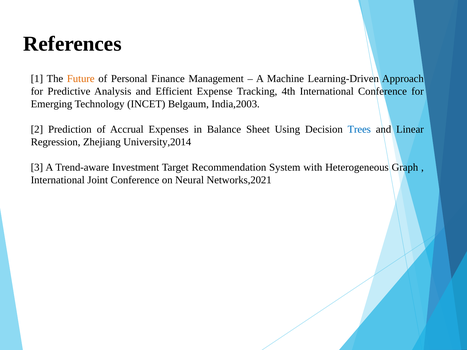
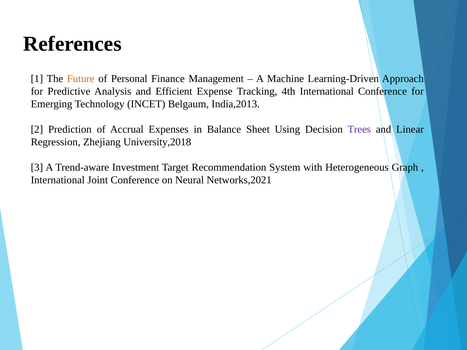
India,2003: India,2003 -> India,2013
Trees colour: blue -> purple
University,2014: University,2014 -> University,2018
